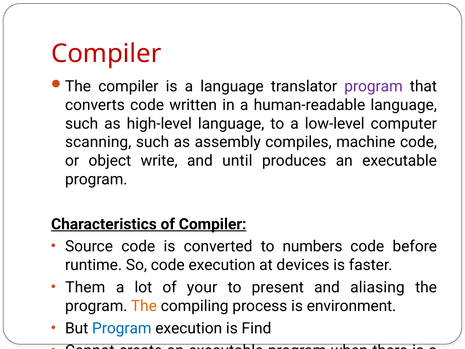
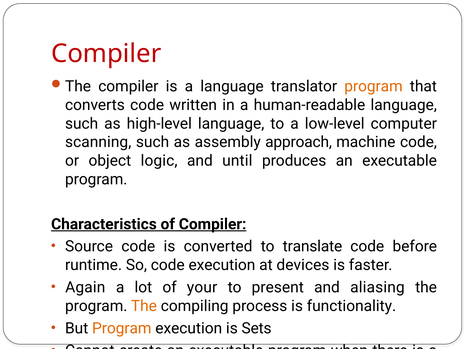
program at (373, 86) colour: purple -> orange
compiles: compiles -> approach
write: write -> logic
numbers: numbers -> translate
Them: Them -> Again
environment: environment -> functionality
Program at (122, 328) colour: blue -> orange
Find: Find -> Sets
